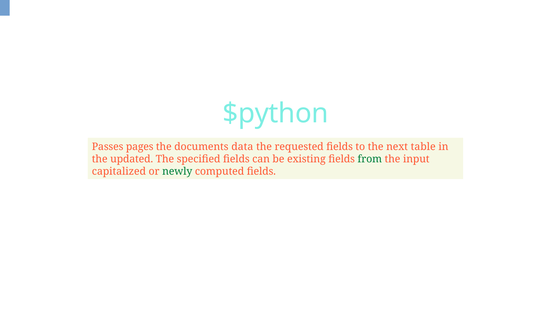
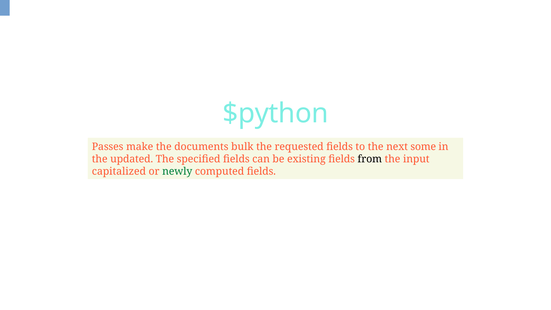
pages: pages -> make
data: data -> bulk
table: table -> some
from colour: green -> black
